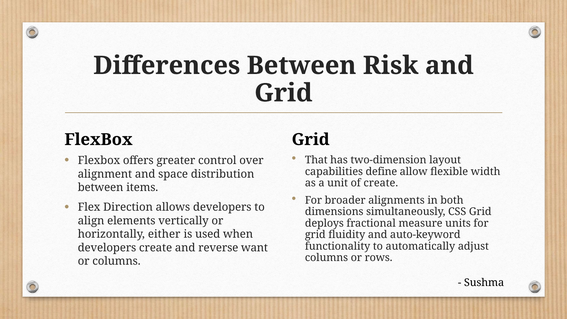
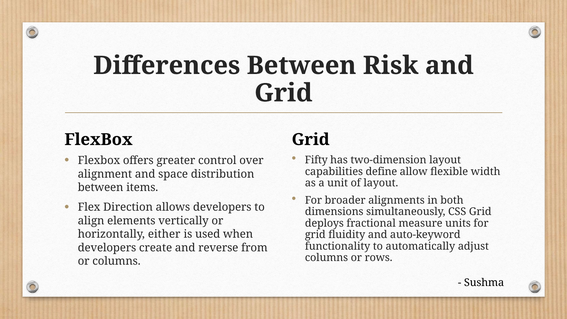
That: That -> Fifty
of create: create -> layout
want: want -> from
